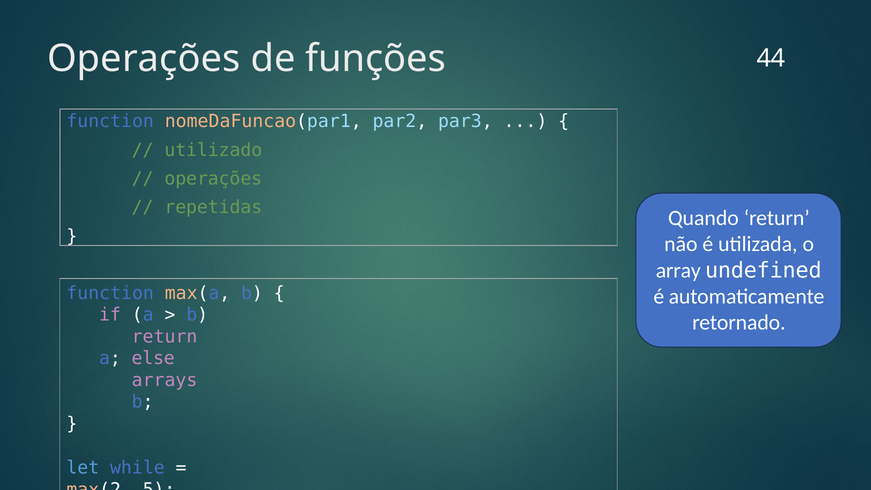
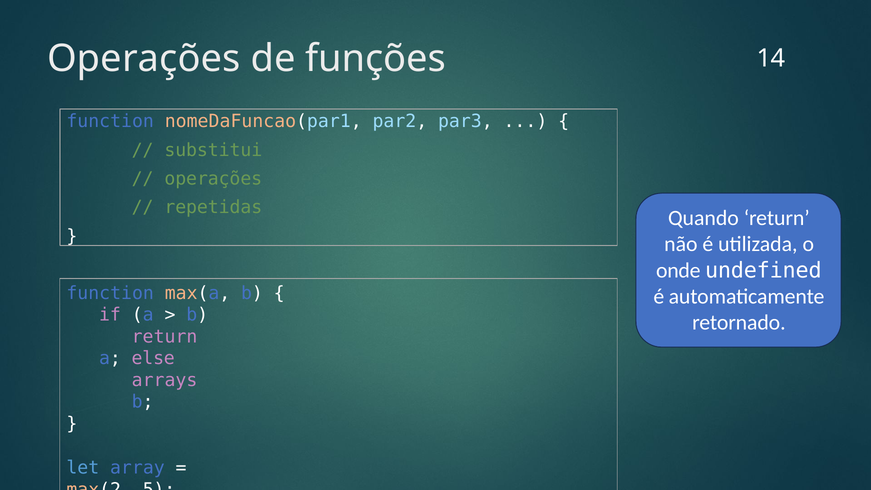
44: 44 -> 14
utilizado: utilizado -> substitui
array: array -> onde
while: while -> array
